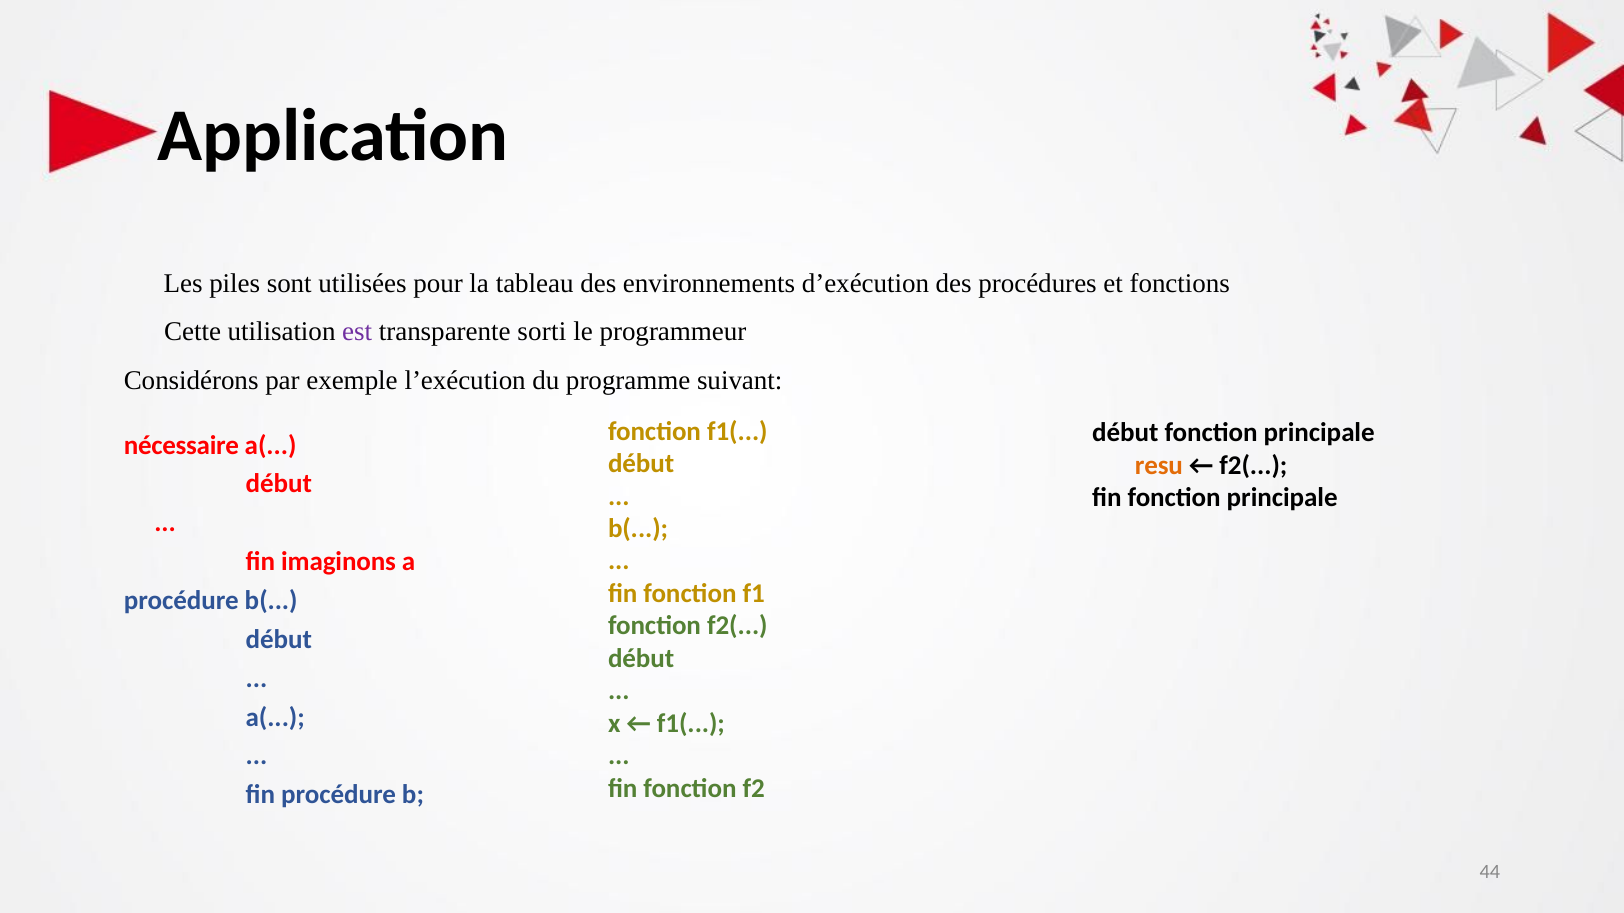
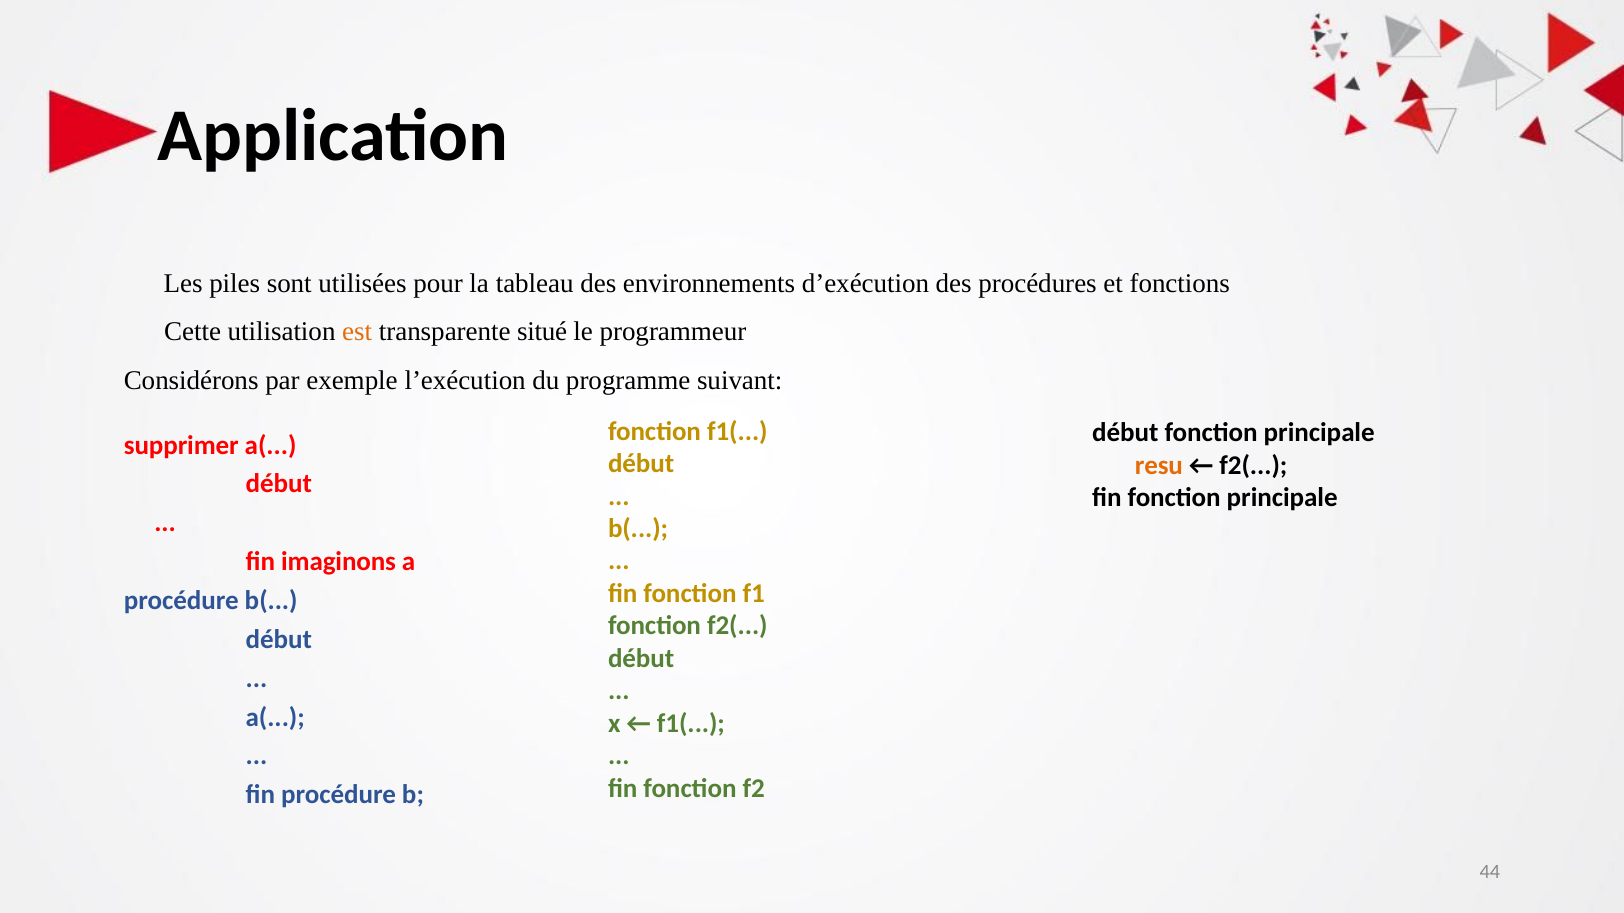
est colour: purple -> orange
sorti: sorti -> situé
nécessaire: nécessaire -> supprimer
